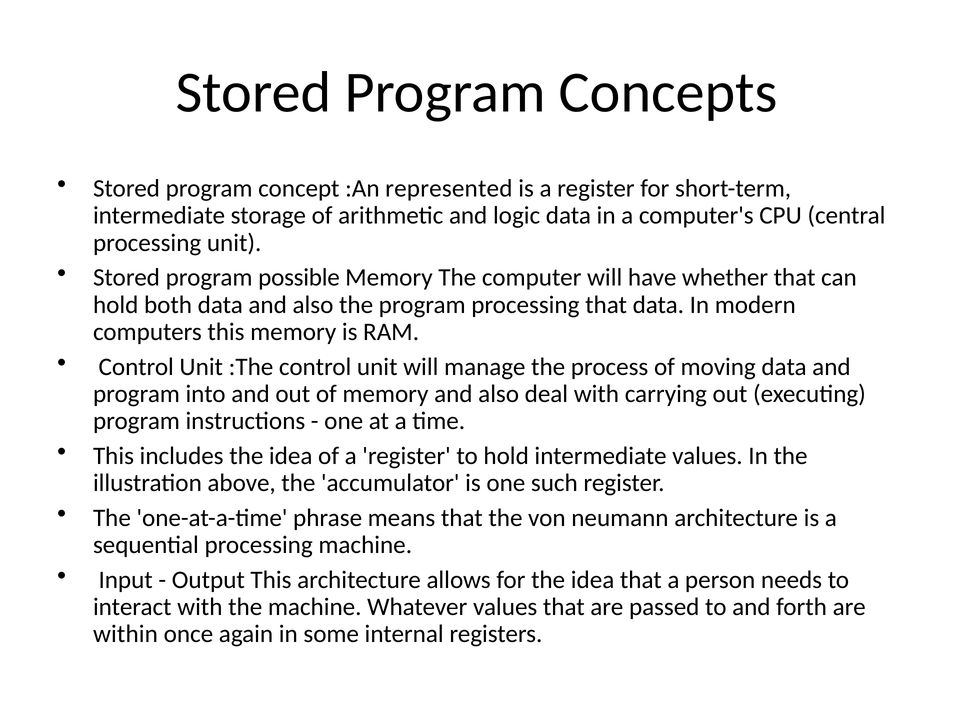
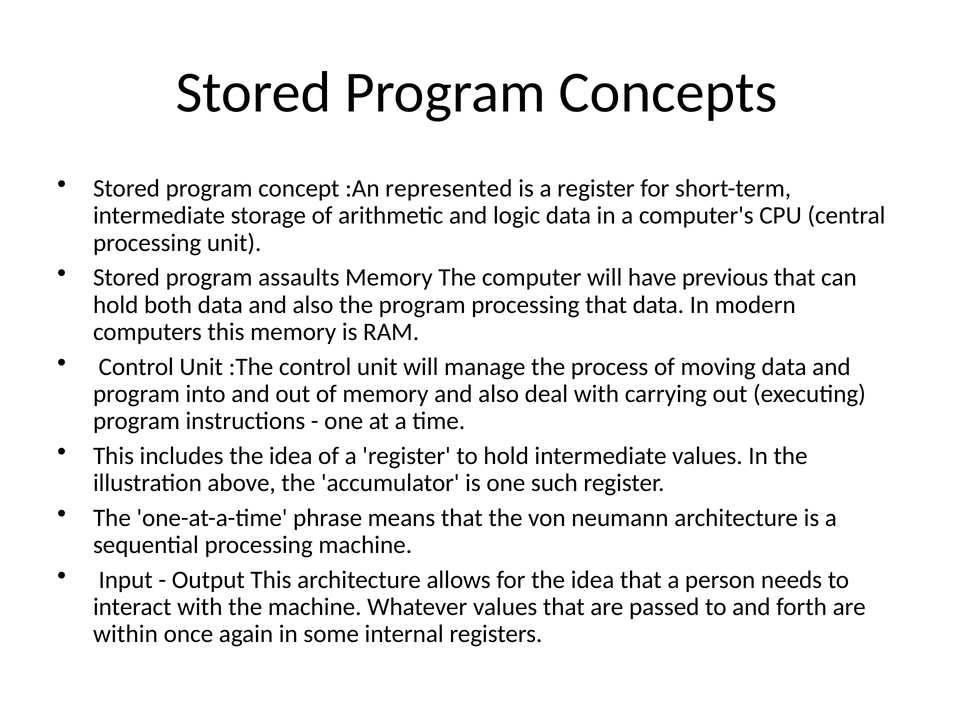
possible: possible -> assaults
whether: whether -> previous
